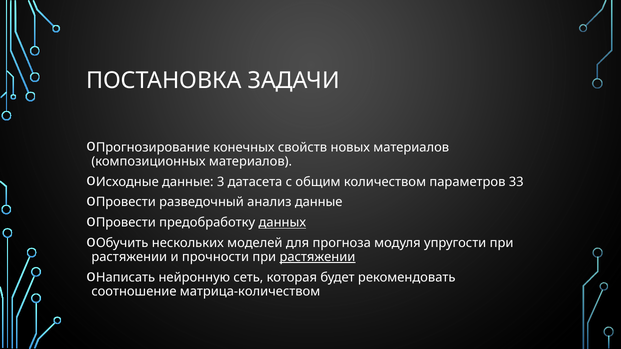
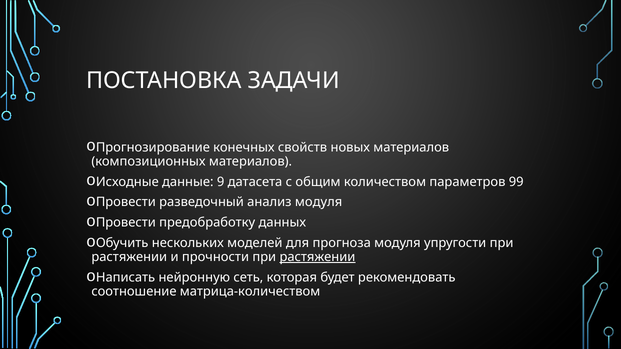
3: 3 -> 9
33: 33 -> 99
анализ данные: данные -> модуля
данных underline: present -> none
